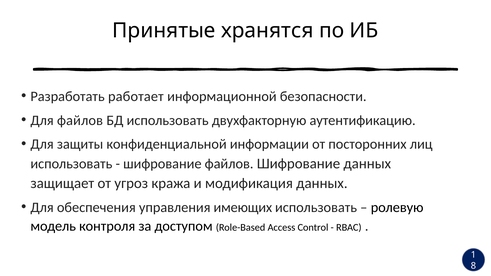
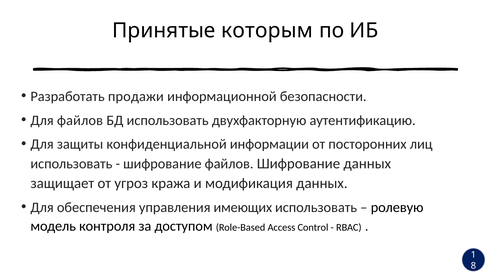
хранятся: хранятся -> которым
работает: работает -> продажи
